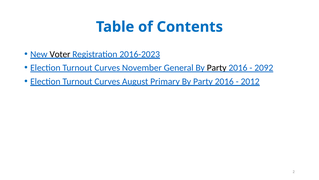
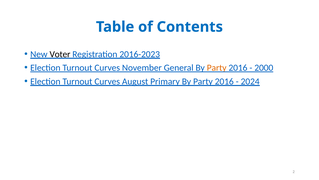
Party at (217, 68) colour: black -> orange
2092: 2092 -> 2000
2012: 2012 -> 2024
